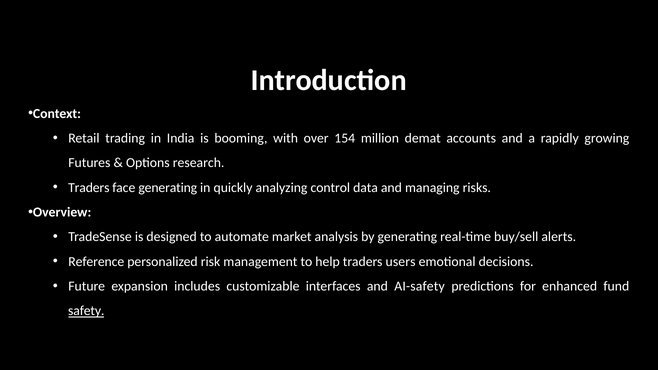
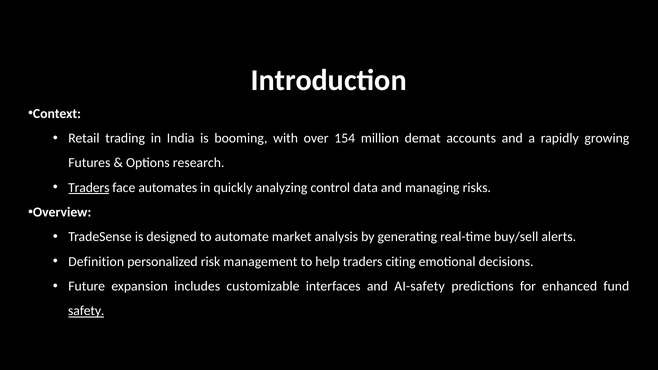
Traders at (89, 188) underline: none -> present
face generating: generating -> automates
Reference: Reference -> Definition
users: users -> citing
